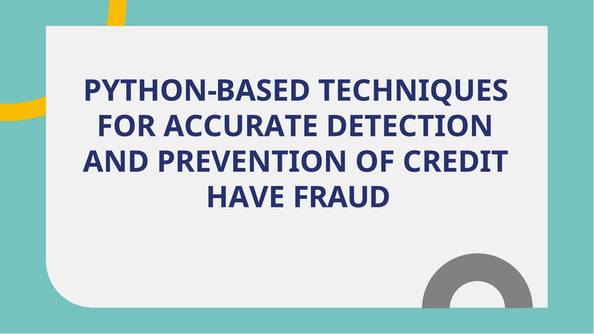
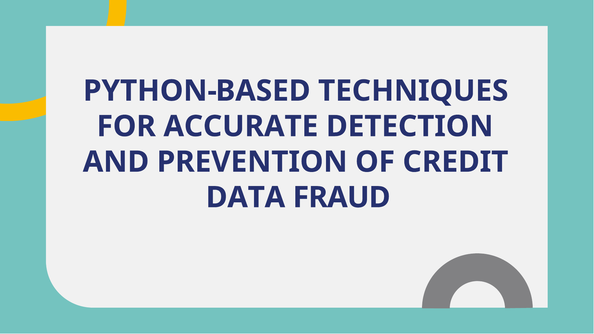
HAVE: HAVE -> DATA
